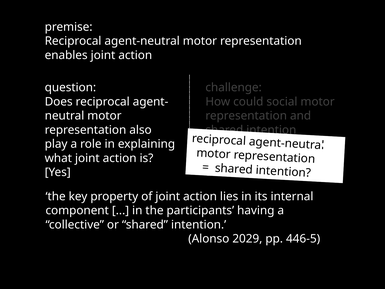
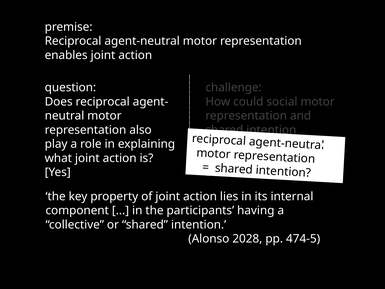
2029: 2029 -> 2028
446-5: 446-5 -> 474-5
